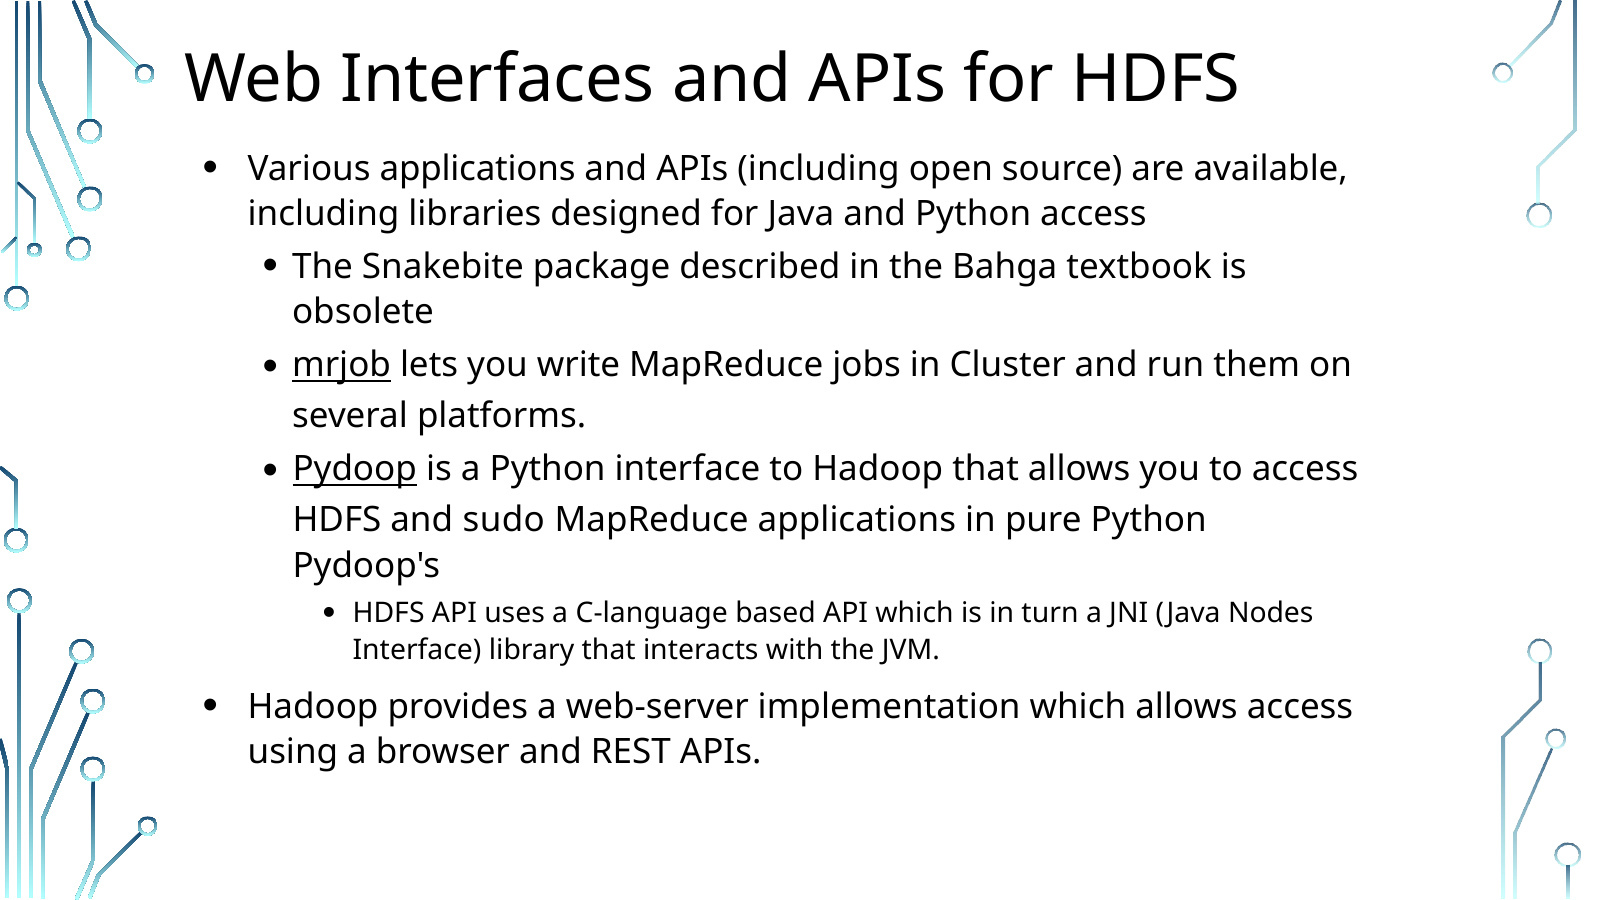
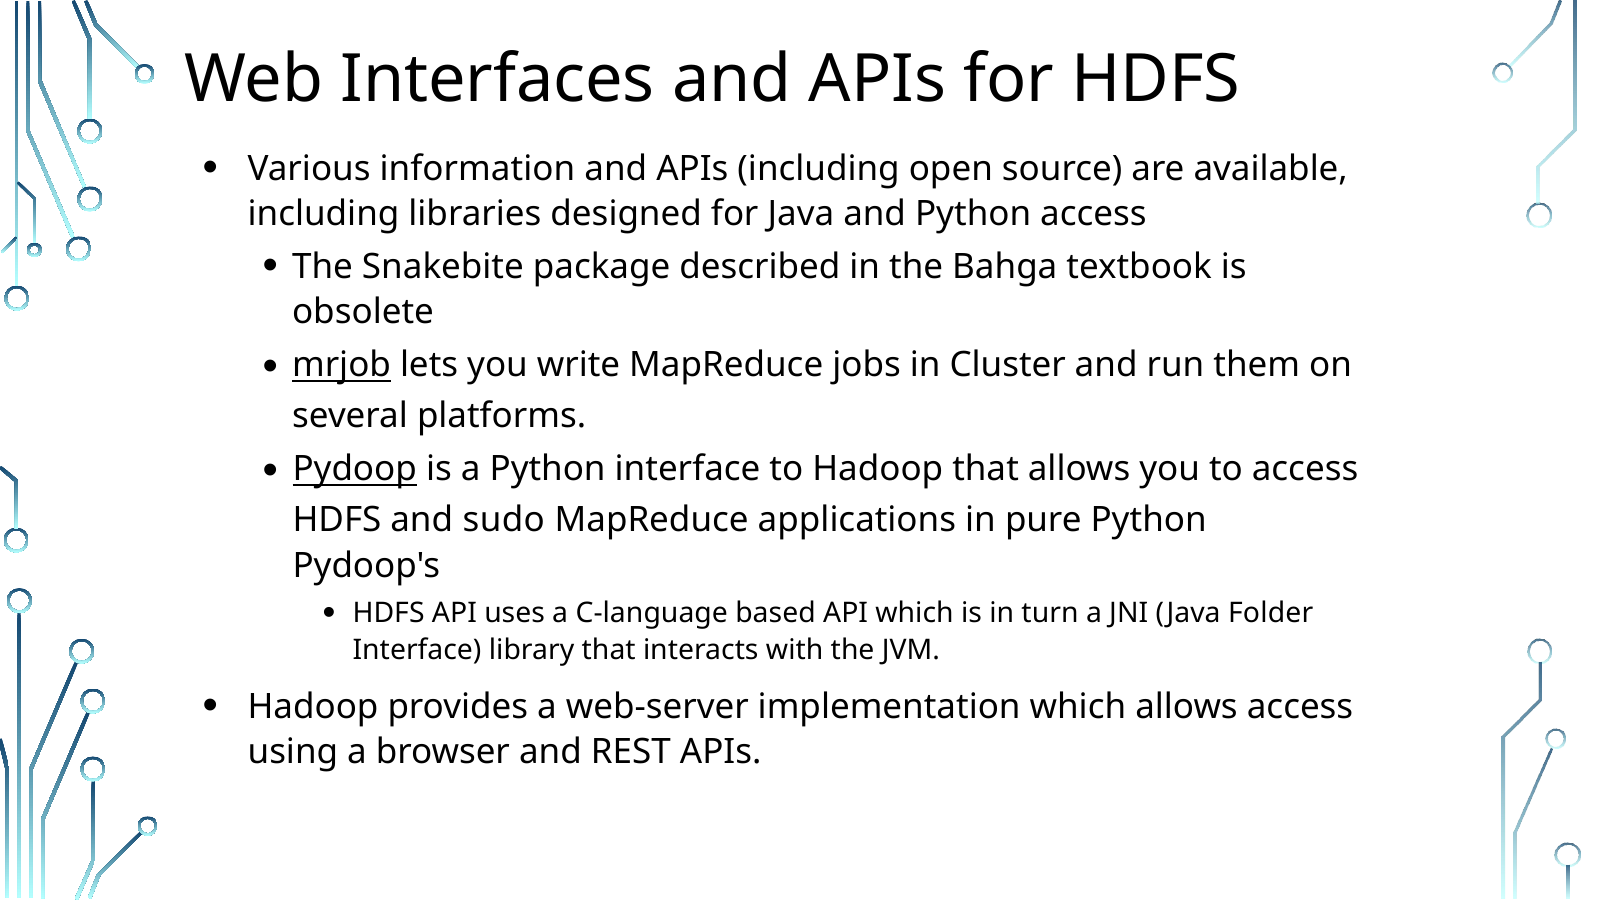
Various applications: applications -> information
Nodes: Nodes -> Folder
